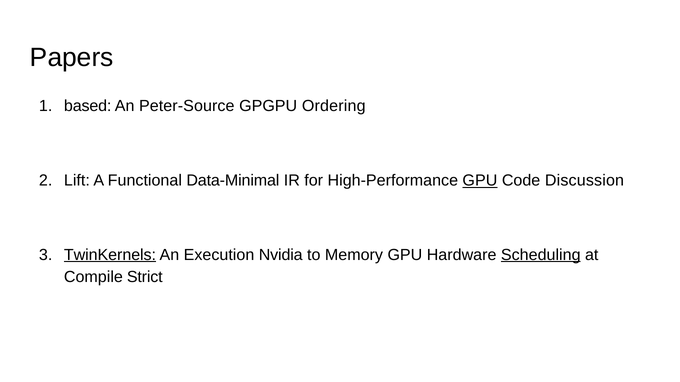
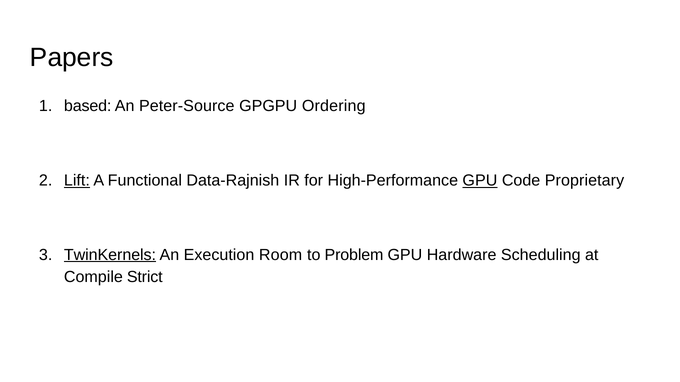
Lift underline: none -> present
Data-Minimal: Data-Minimal -> Data-Rajnish
Discussion: Discussion -> Proprietary
Nvidia: Nvidia -> Room
Memory: Memory -> Problem
Scheduling underline: present -> none
